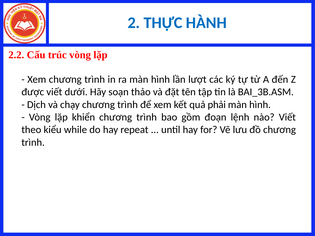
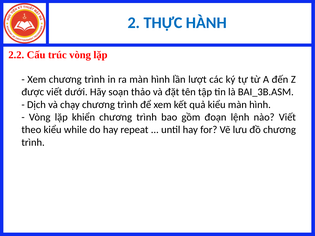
quả phải: phải -> kiểu
